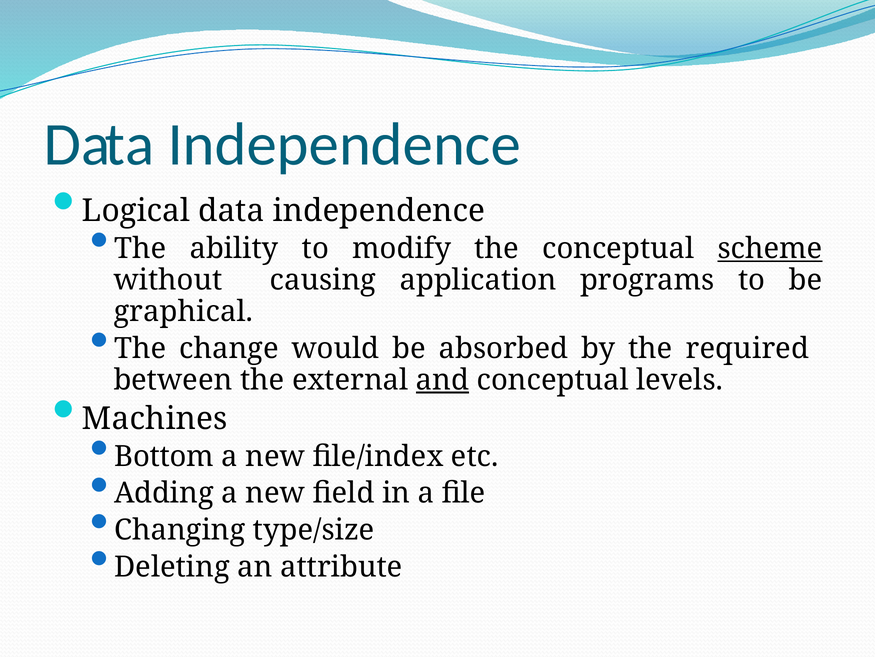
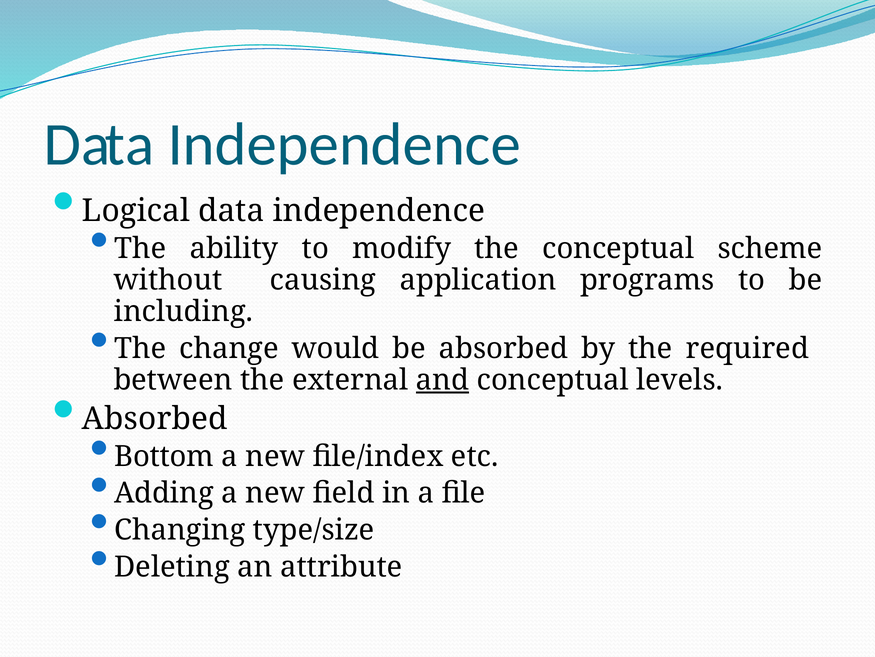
scheme underline: present -> none
graphical: graphical -> including
Machines at (155, 418): Machines -> Absorbed
